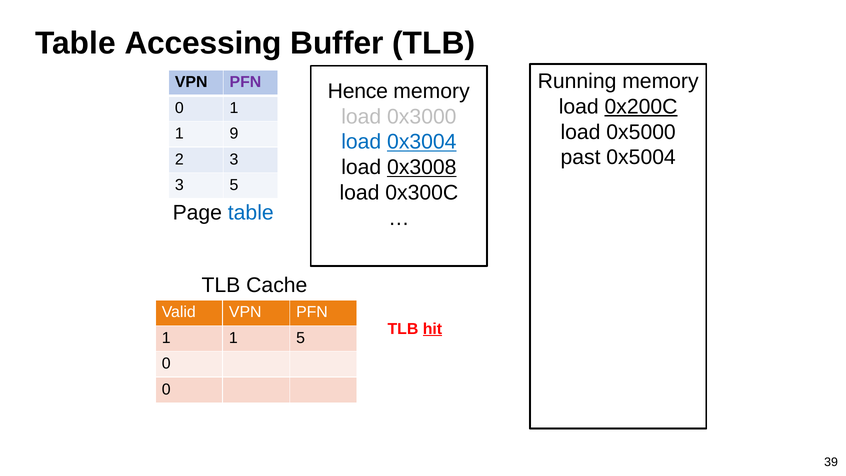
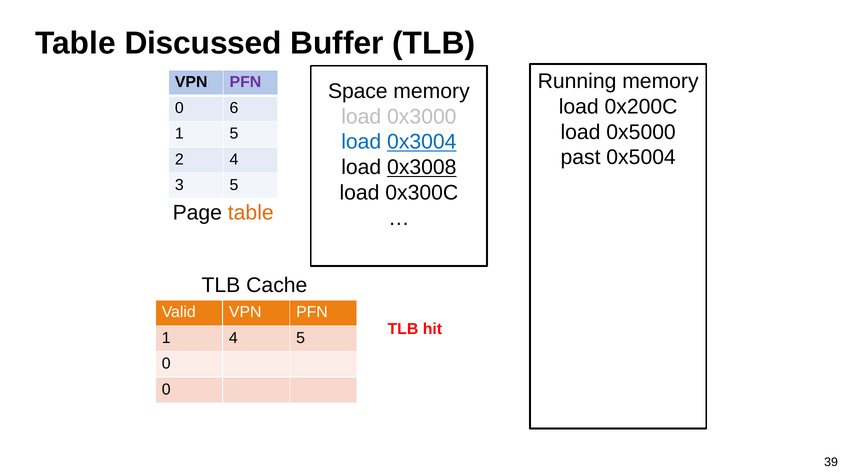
Accessing: Accessing -> Discussed
Hence: Hence -> Space
0x200C underline: present -> none
0 1: 1 -> 6
1 9: 9 -> 5
2 3: 3 -> 4
table at (251, 213) colour: blue -> orange
hit underline: present -> none
1 at (233, 338): 1 -> 4
